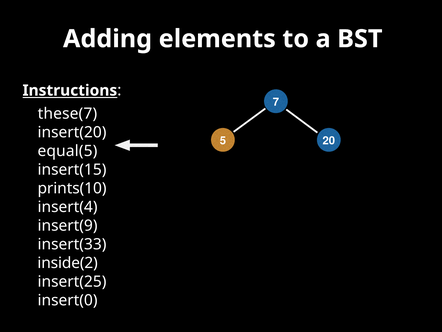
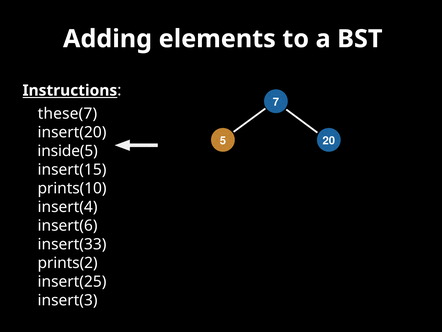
equal(5: equal(5 -> inside(5
insert(9: insert(9 -> insert(6
inside(2: inside(2 -> prints(2
insert(0: insert(0 -> insert(3
